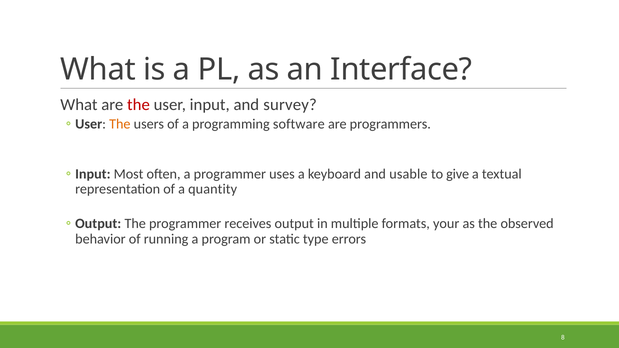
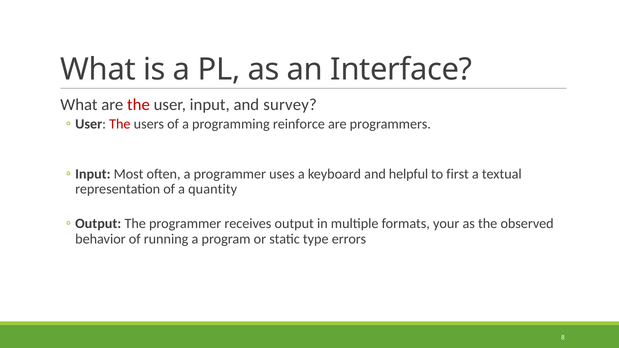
The at (120, 124) colour: orange -> red
software: software -> reinforce
usable: usable -> helpful
give: give -> first
